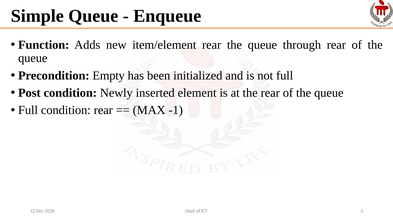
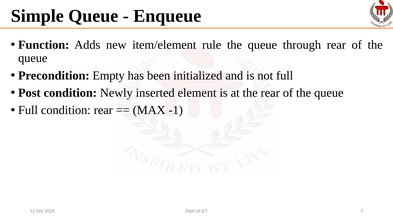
item/element rear: rear -> rule
